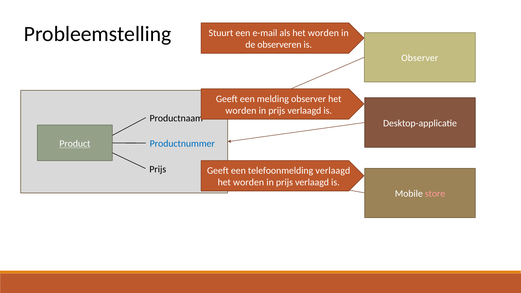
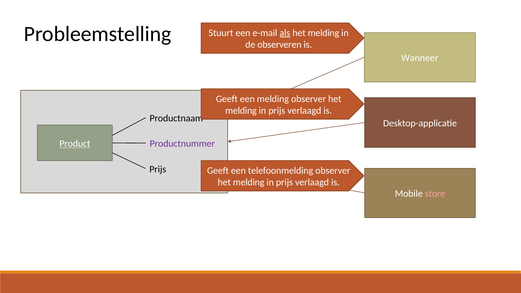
als underline: none -> present
worden at (323, 33): worden -> melding
Observer at (420, 58): Observer -> Wanneer
worden at (241, 111): worden -> melding
Productnummer colour: blue -> purple
telefoonmelding verlaagd: verlaagd -> observer
worden at (249, 182): worden -> melding
